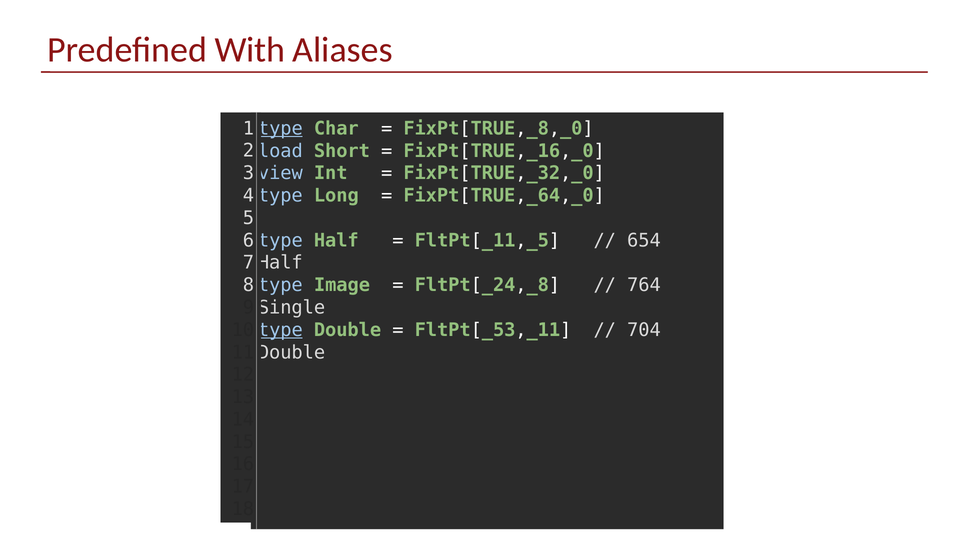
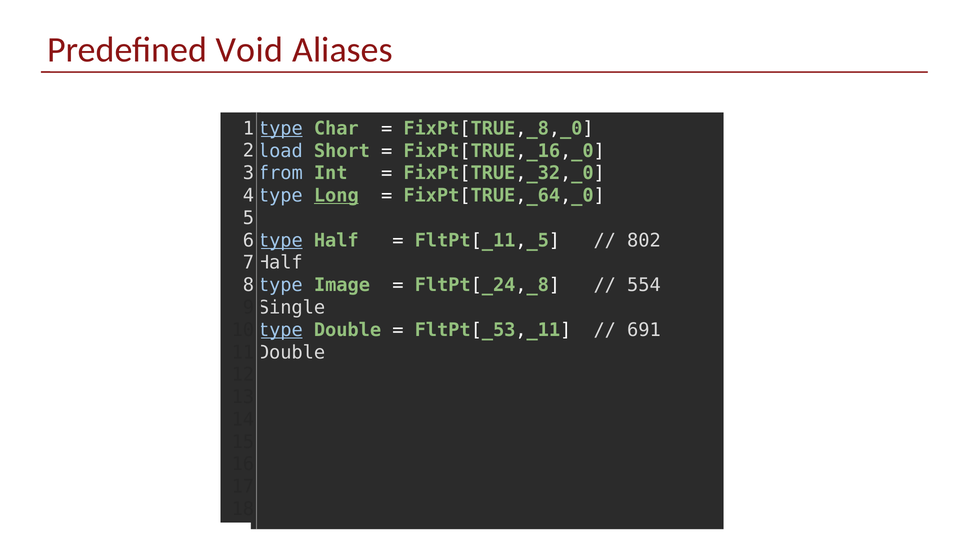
With: With -> Void
view: view -> from
Long underline: none -> present
type at (280, 241) underline: none -> present
654: 654 -> 802
764: 764 -> 554
704: 704 -> 691
